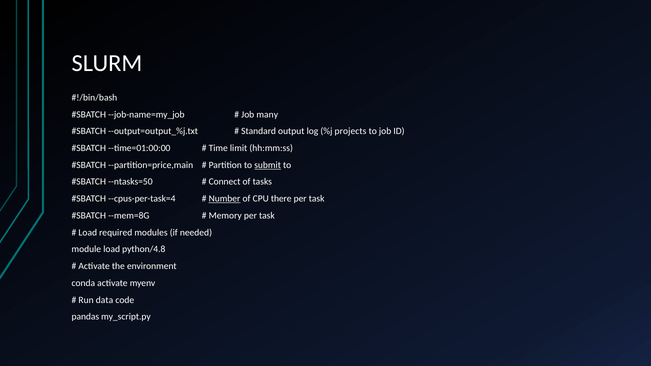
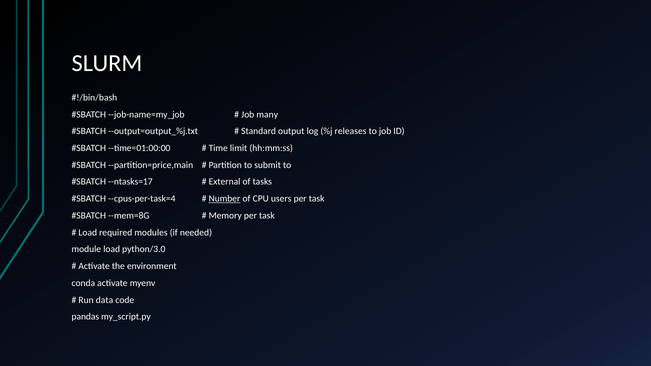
projects: projects -> releases
submit underline: present -> none
--ntasks=50: --ntasks=50 -> --ntasks=17
Connect: Connect -> External
there: there -> users
python/4.8: python/4.8 -> python/3.0
